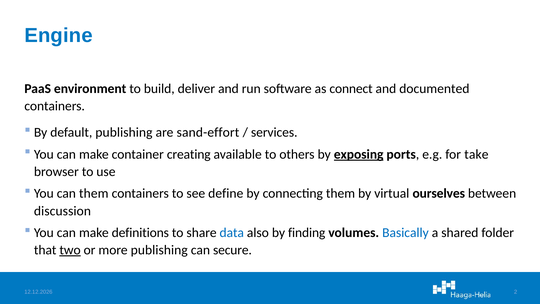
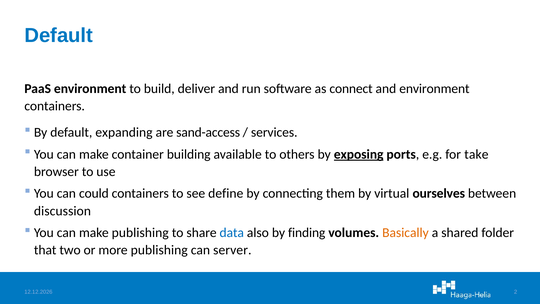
Engine at (59, 36): Engine -> Default
and documented: documented -> environment
default publishing: publishing -> expanding
sand-effort: sand-effort -> sand-access
creating: creating -> building
can them: them -> could
make definitions: definitions -> publishing
Basically colour: blue -> orange
two underline: present -> none
secure: secure -> server
